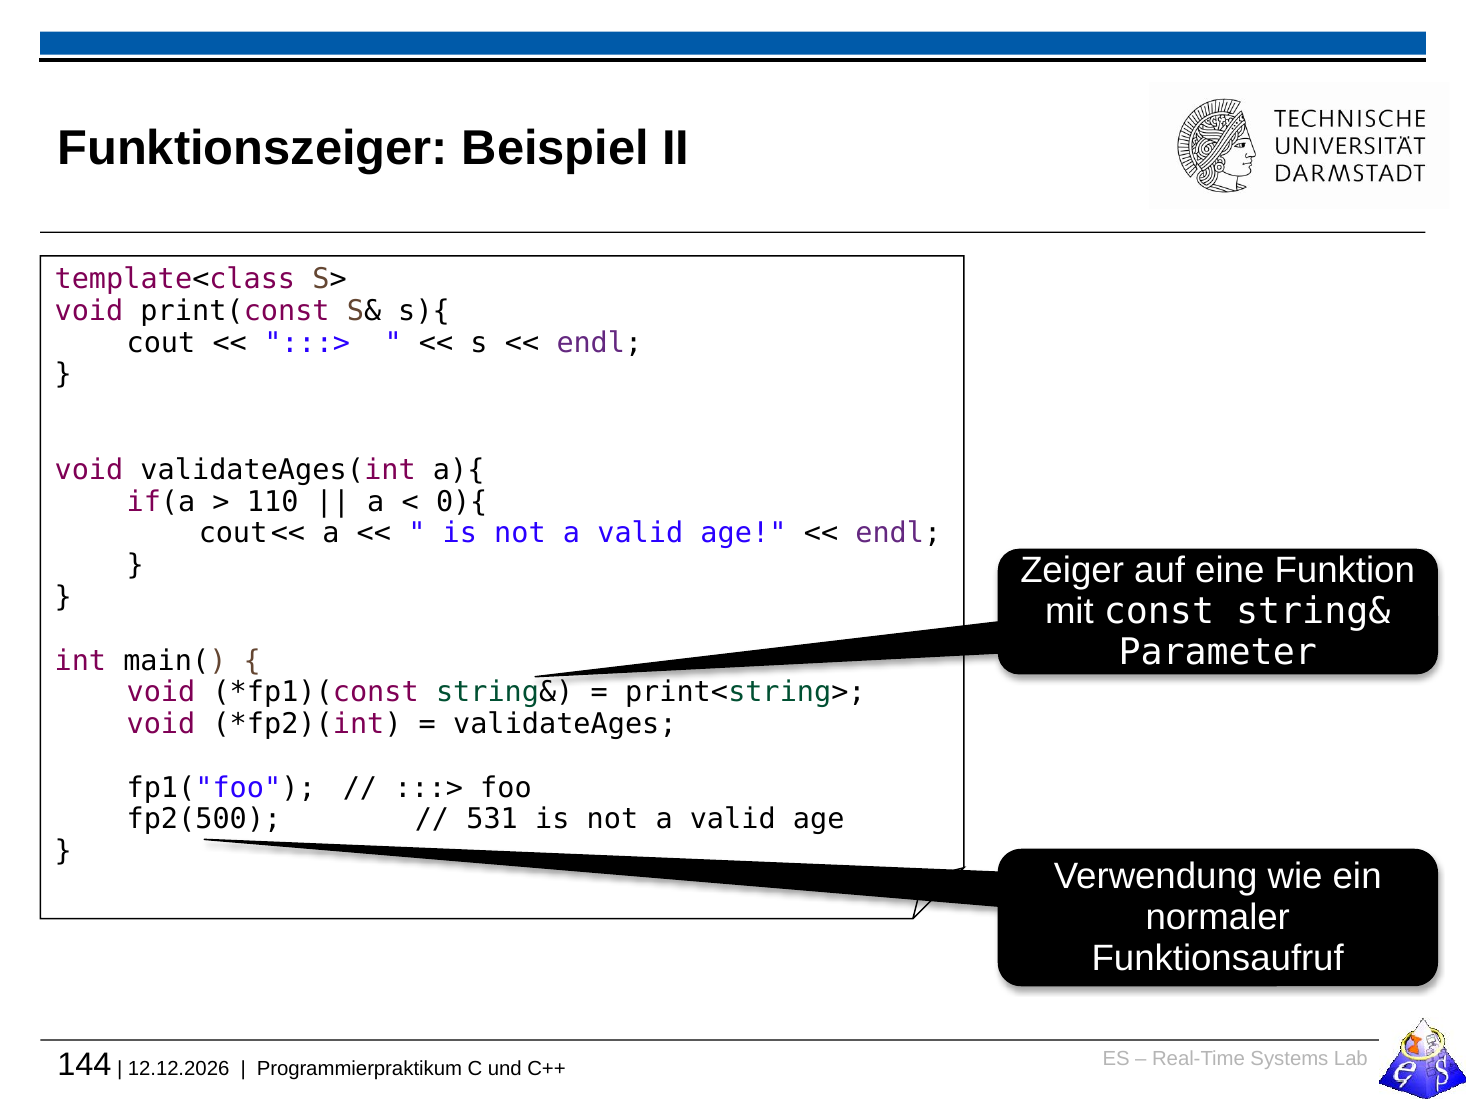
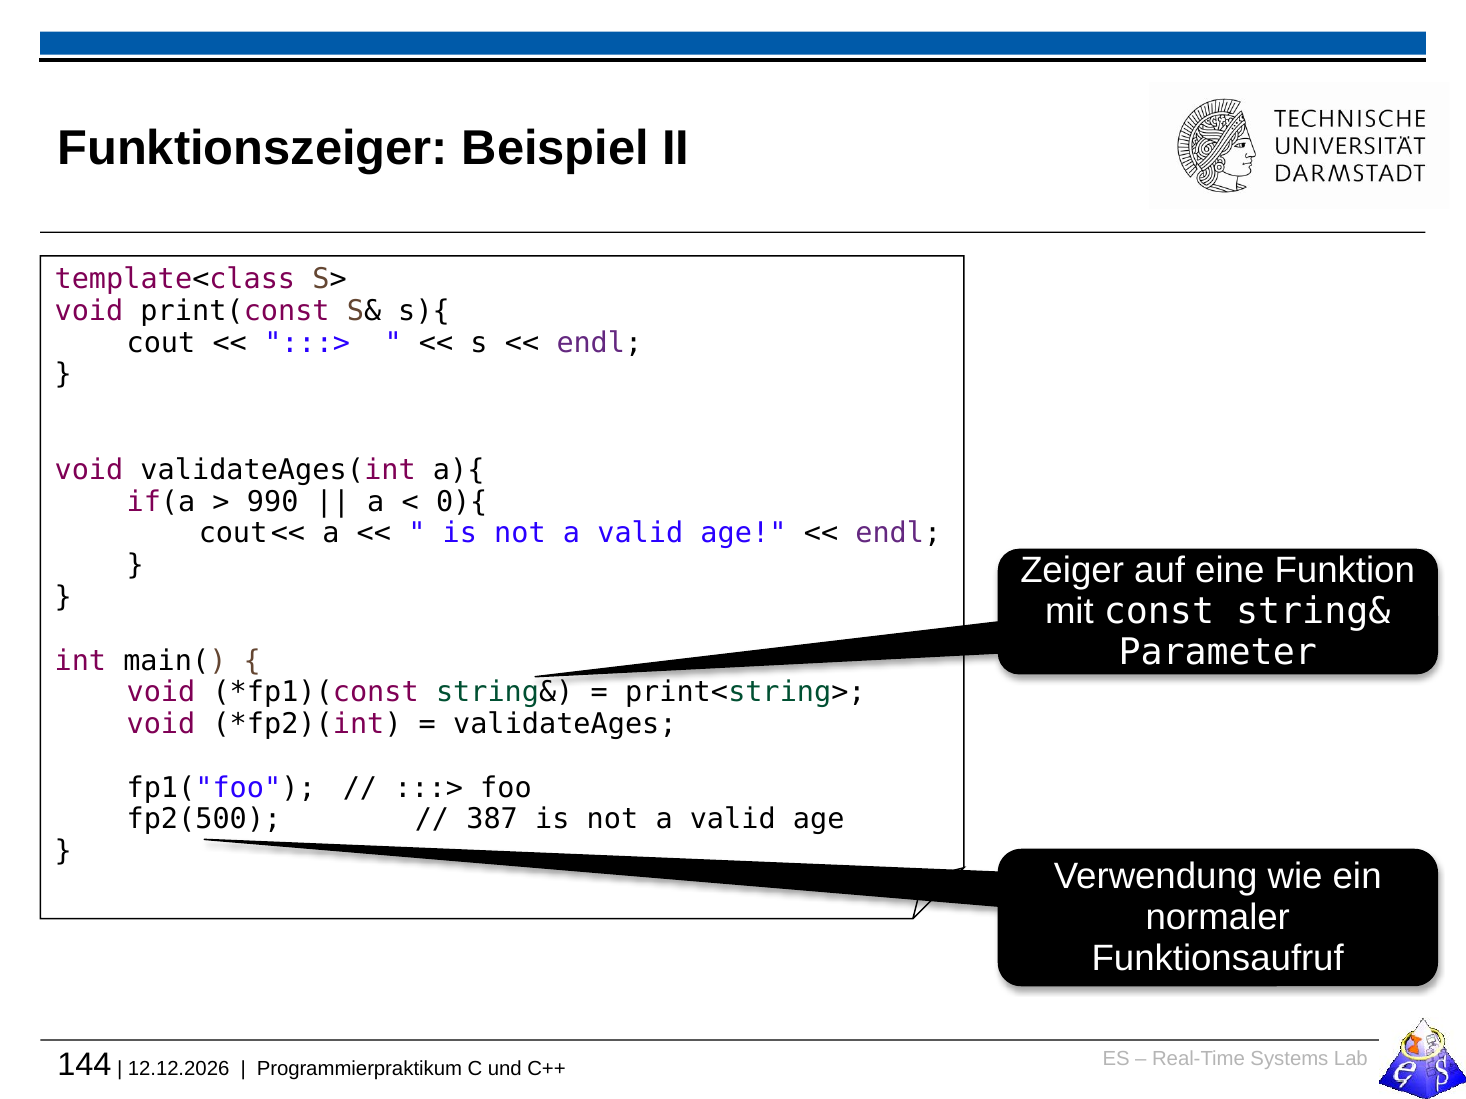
110: 110 -> 990
531: 531 -> 387
